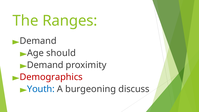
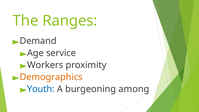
should: should -> service
Demand at (45, 65): Demand -> Workers
Demographics colour: red -> orange
discuss: discuss -> among
